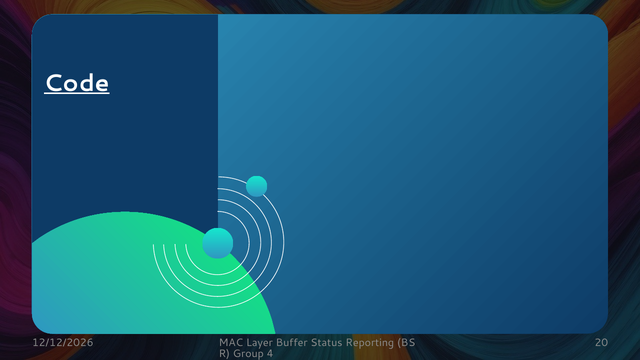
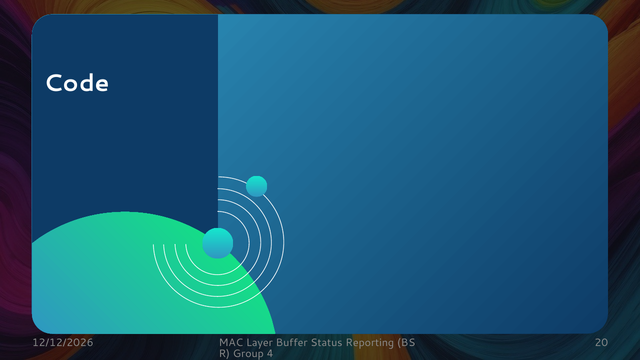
Code underline: present -> none
